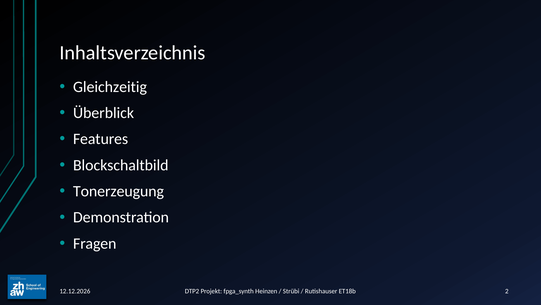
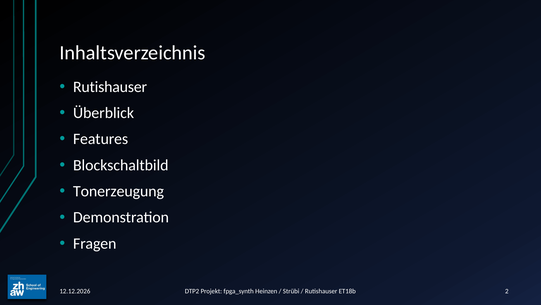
Gleichzeitig at (110, 87): Gleichzeitig -> Rutishauser
